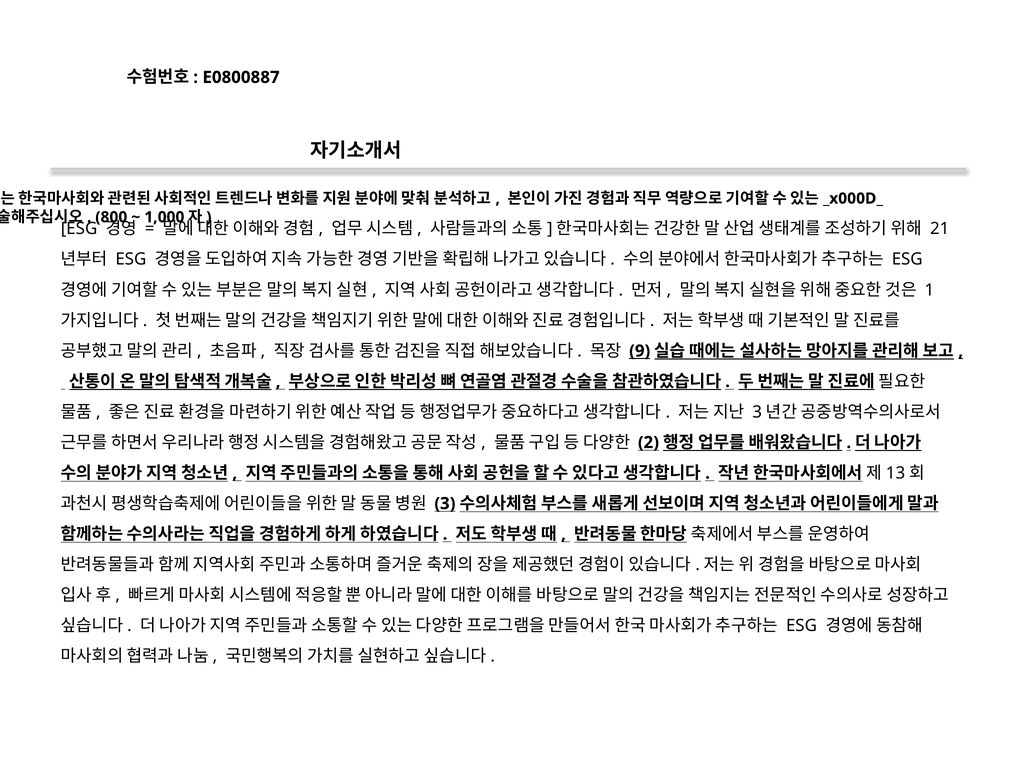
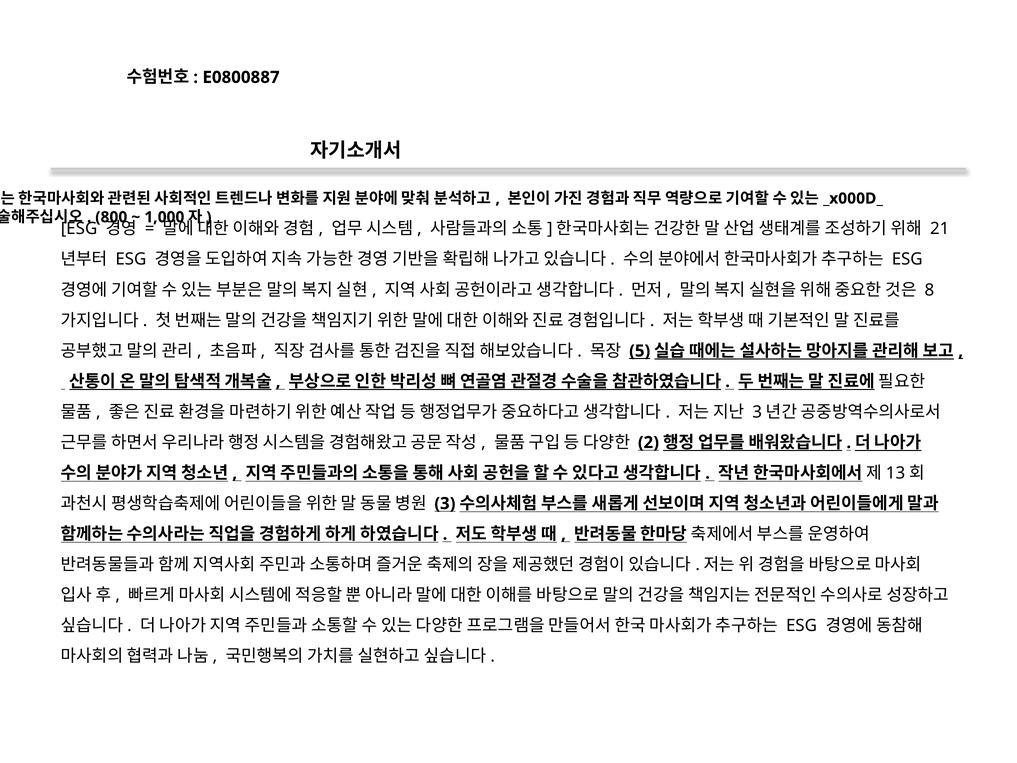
1: 1 -> 8
9: 9 -> 5
